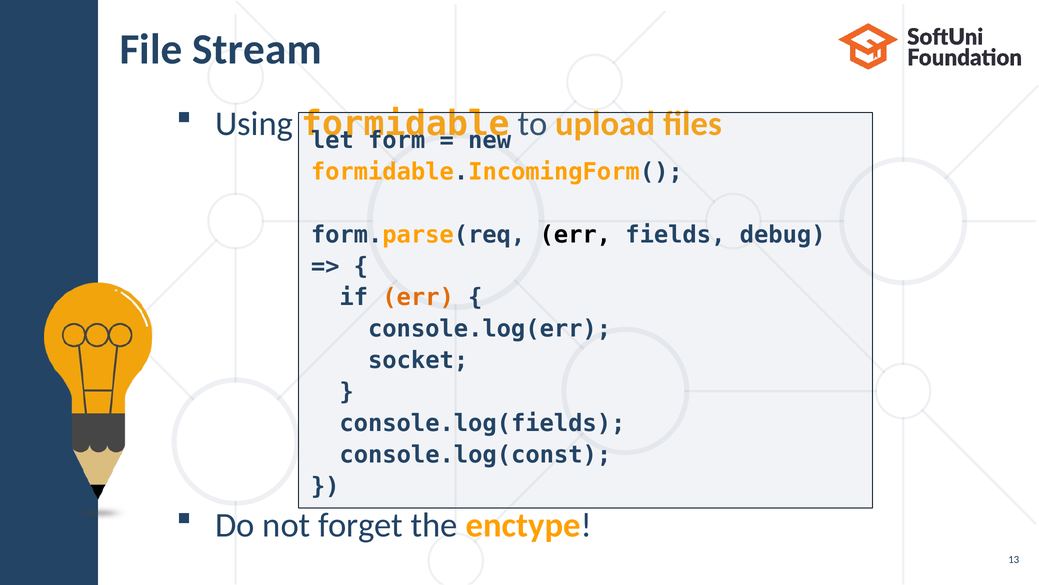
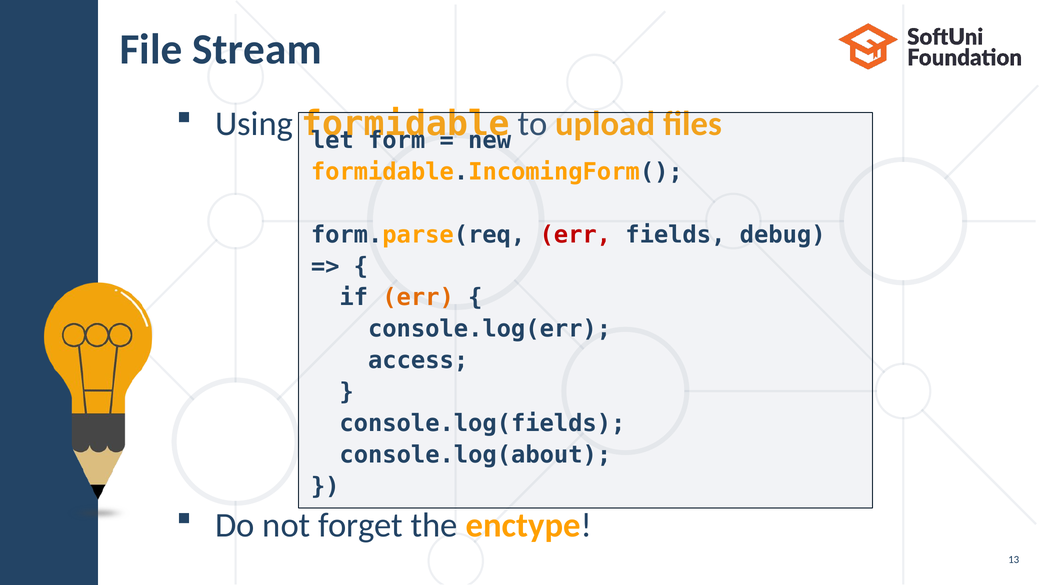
err at (575, 235) colour: black -> red
socket: socket -> access
console.log(const: console.log(const -> console.log(about
